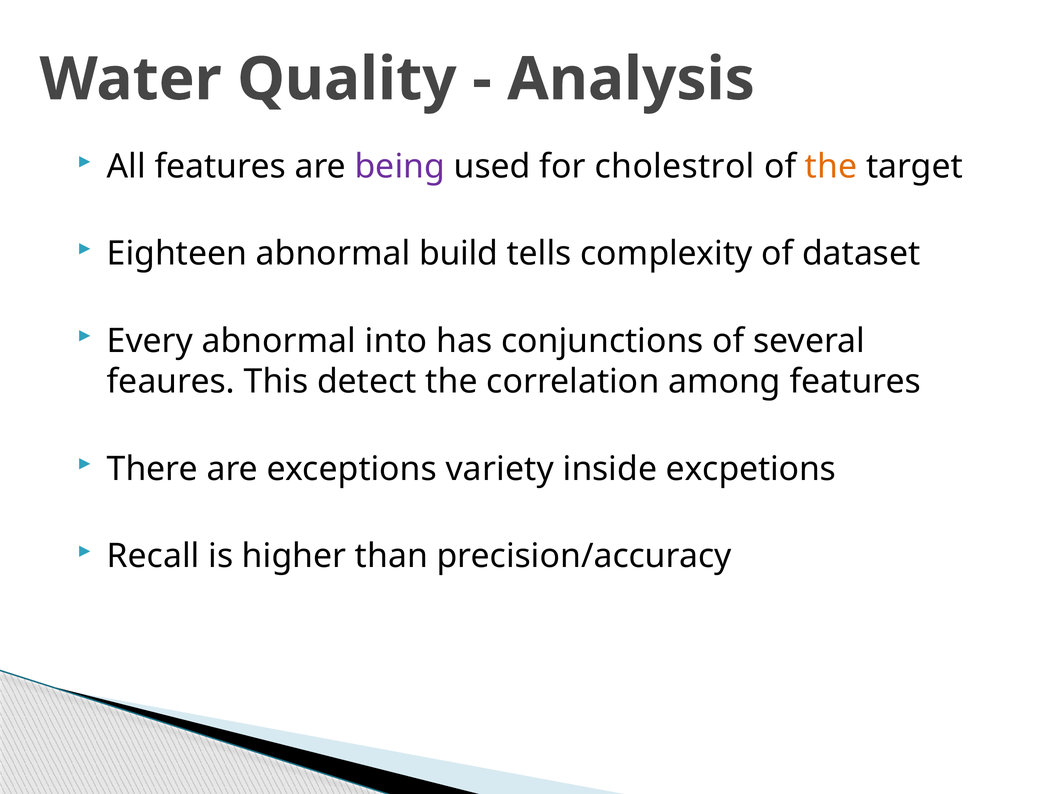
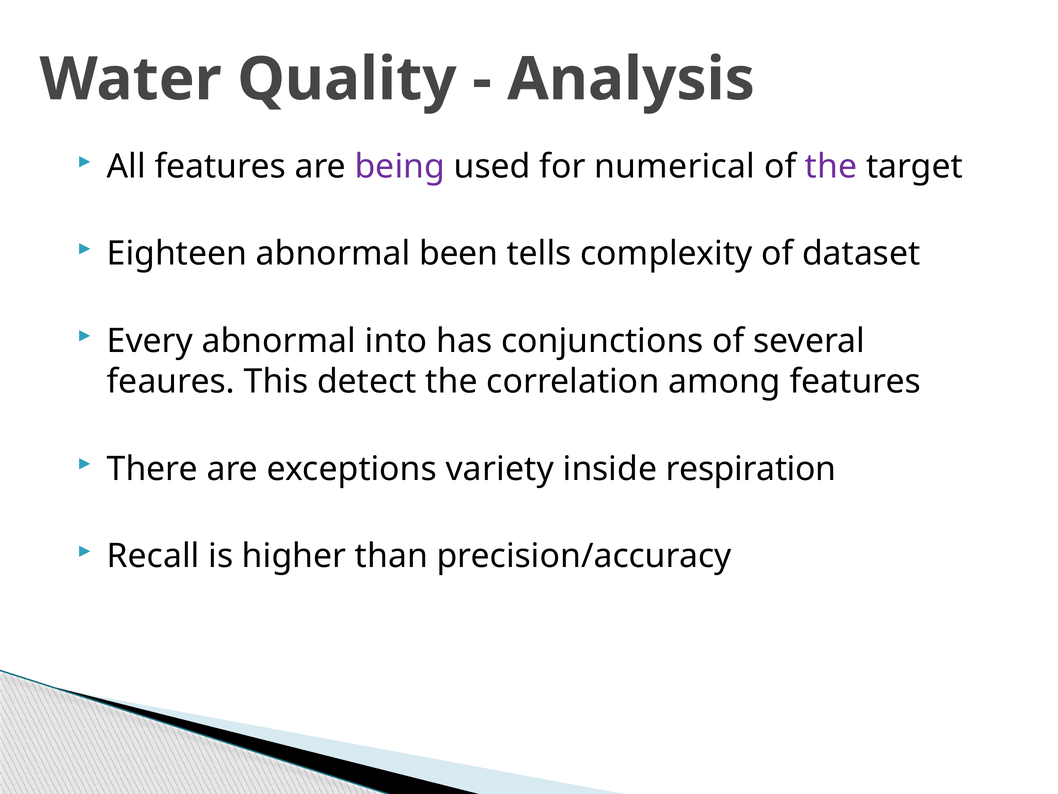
cholestrol: cholestrol -> numerical
the at (831, 166) colour: orange -> purple
build: build -> been
excpetions: excpetions -> respiration
